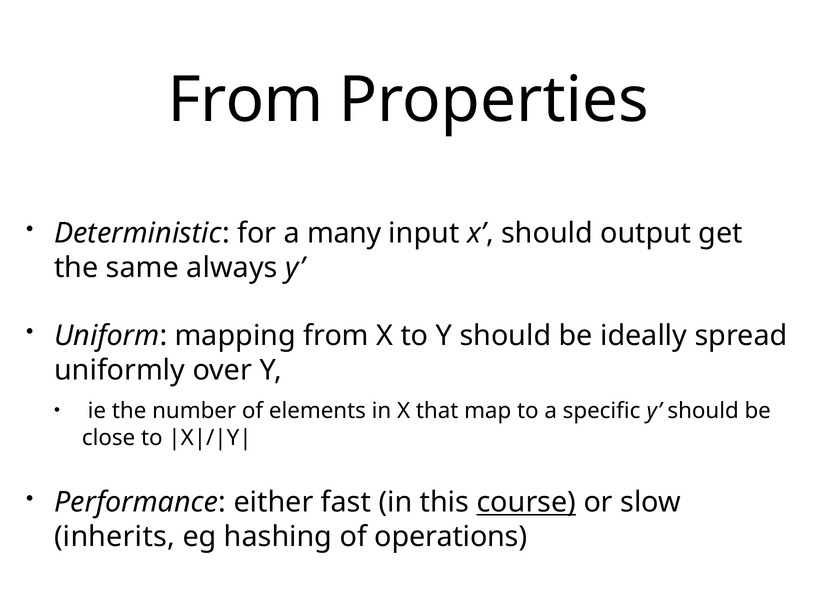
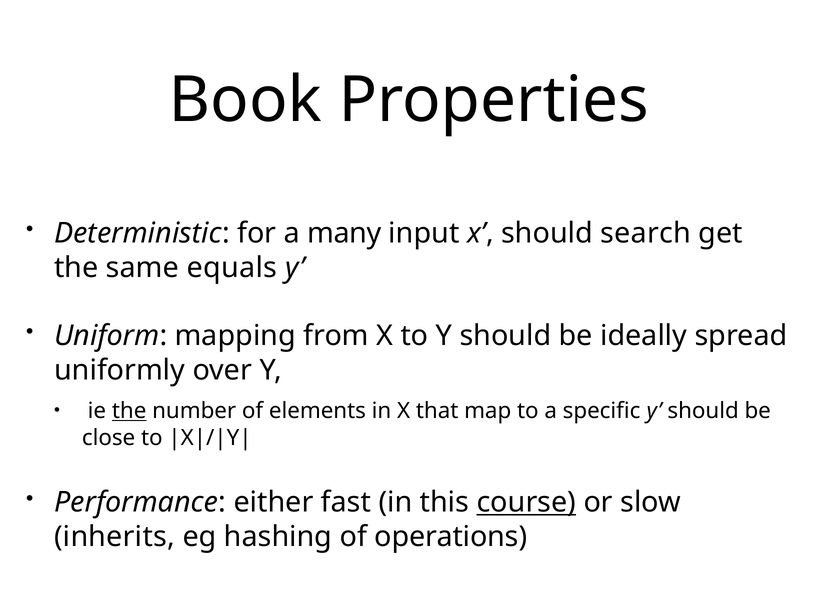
From at (246, 100): From -> Book
output: output -> search
always: always -> equals
the at (129, 411) underline: none -> present
